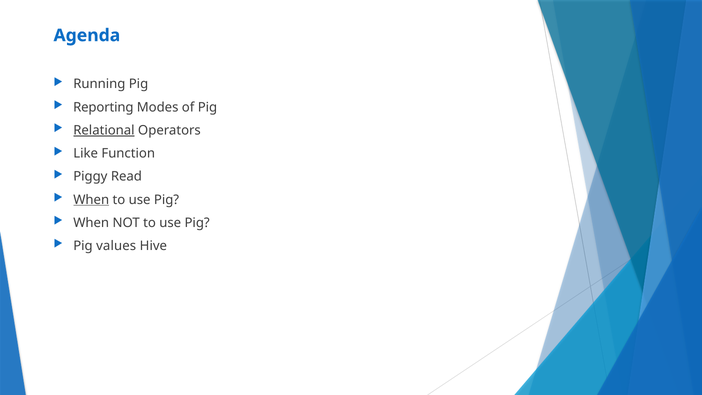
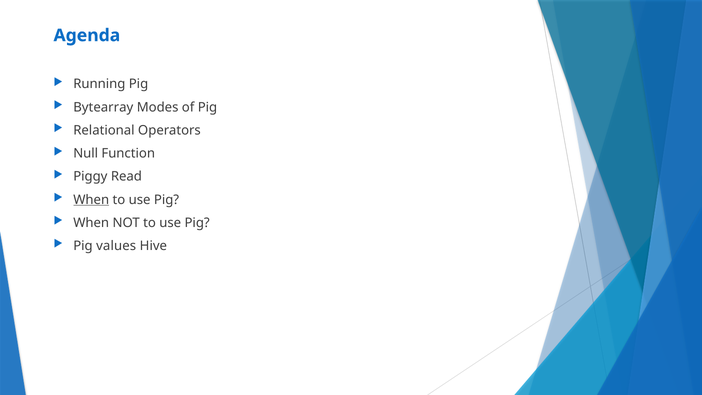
Reporting: Reporting -> Bytearray
Relational underline: present -> none
Like: Like -> Null
